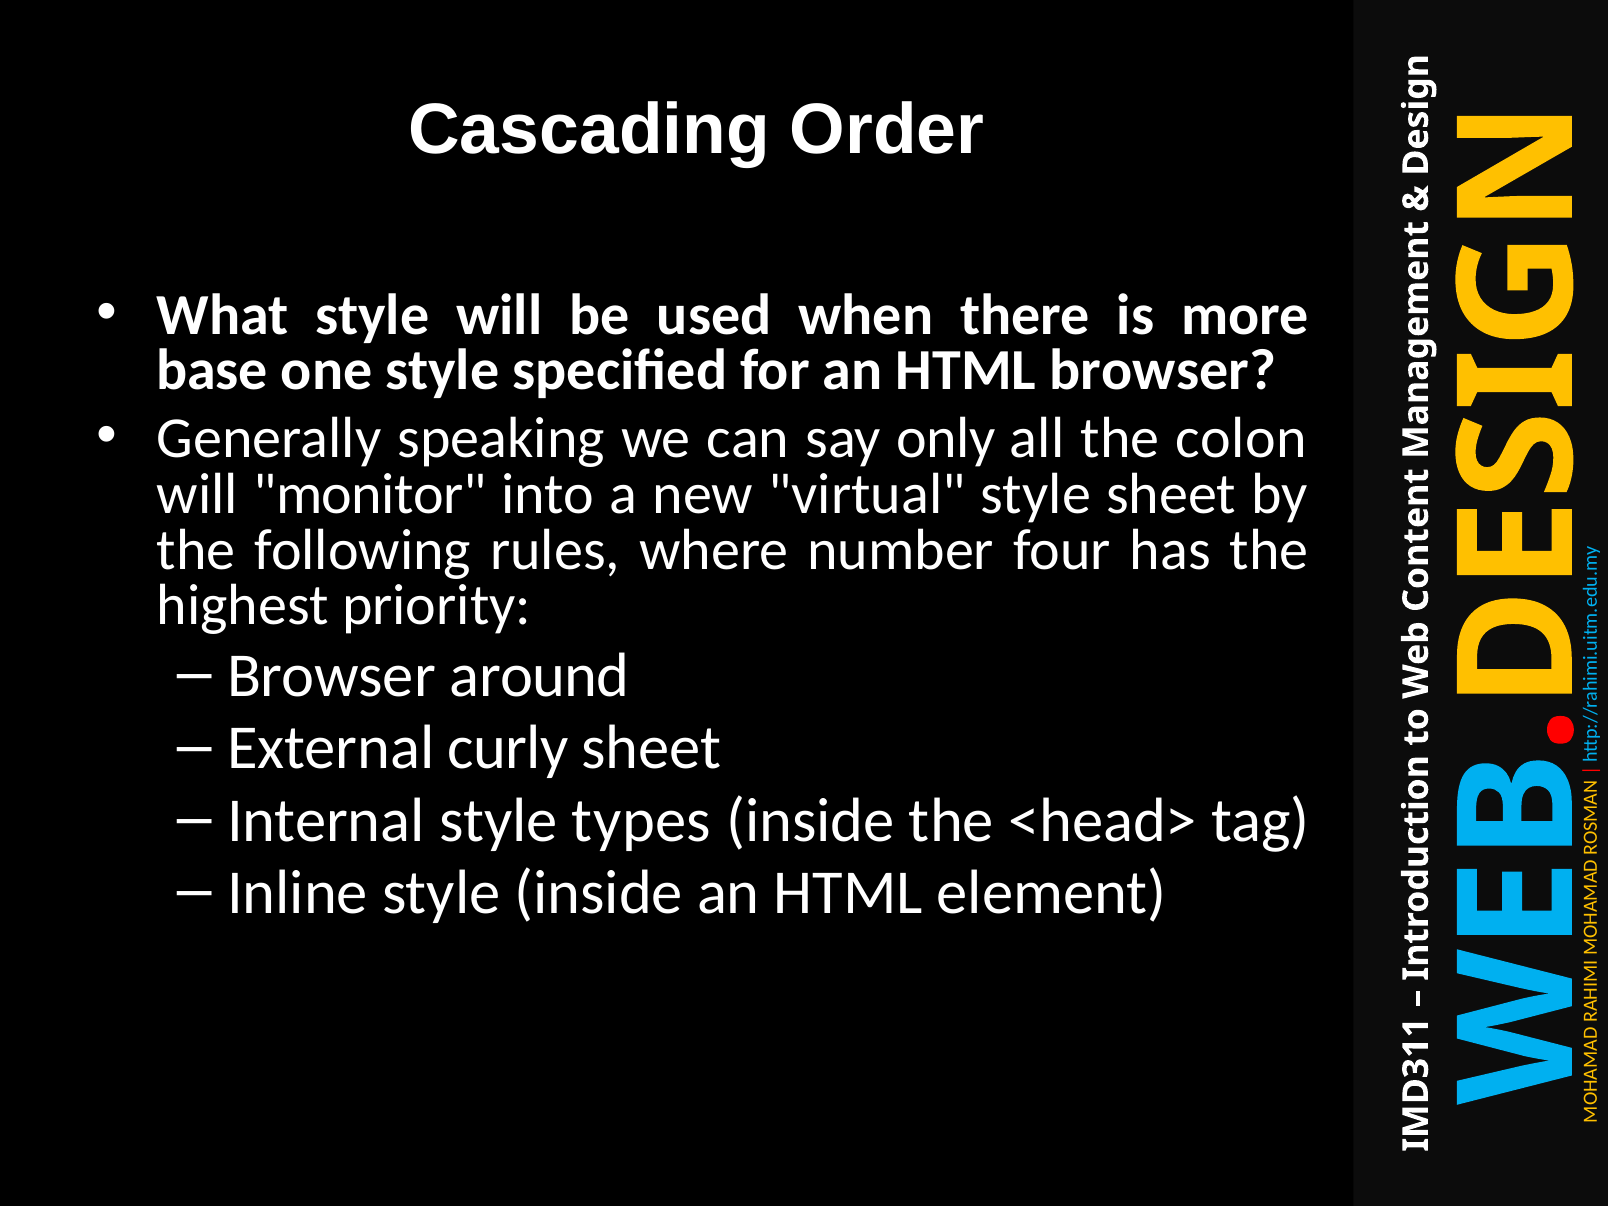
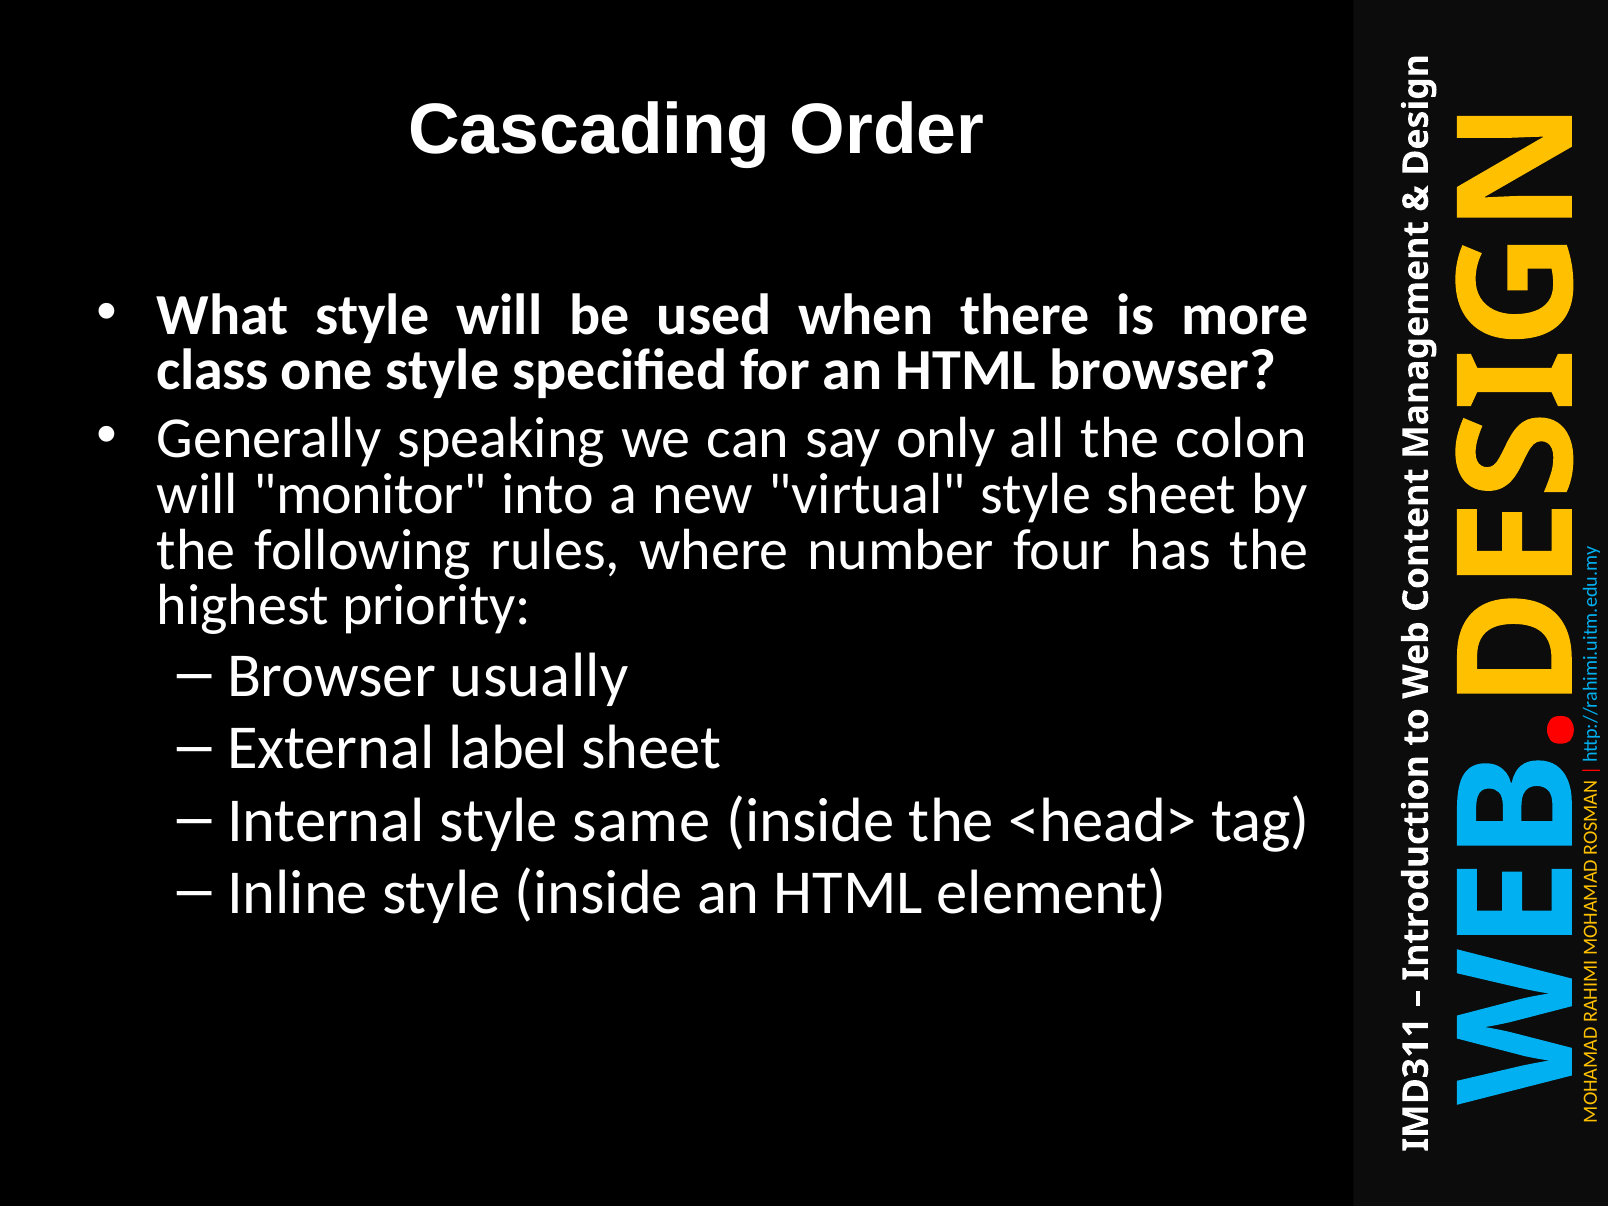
base: base -> class
around: around -> usually
curly: curly -> label
types: types -> same
